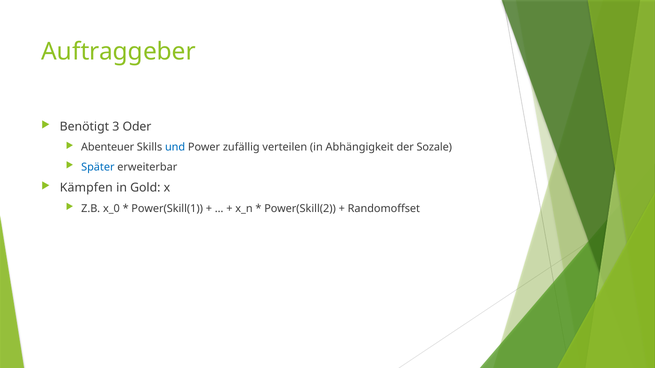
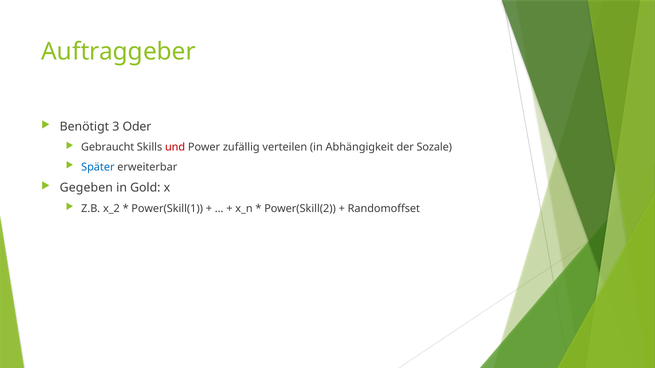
Abenteuer: Abenteuer -> Gebraucht
und colour: blue -> red
Kämpfen: Kämpfen -> Gegeben
x_0: x_0 -> x_2
